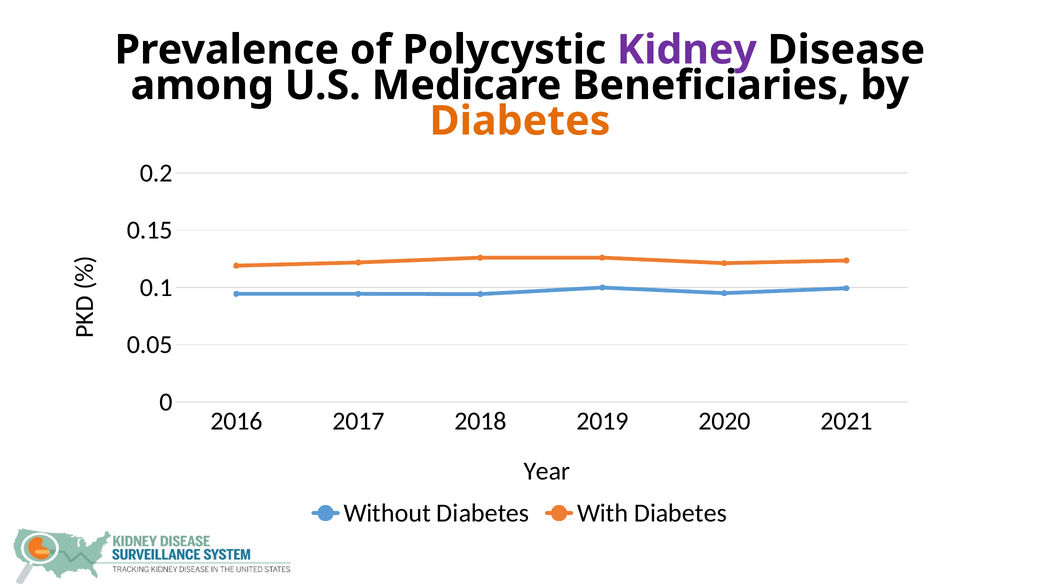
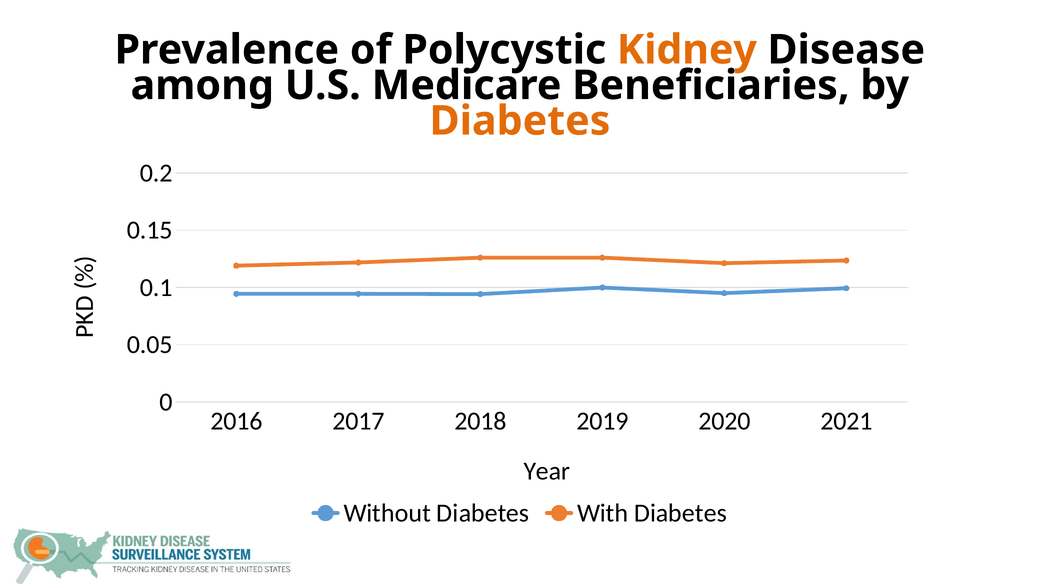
Kidney colour: purple -> orange
